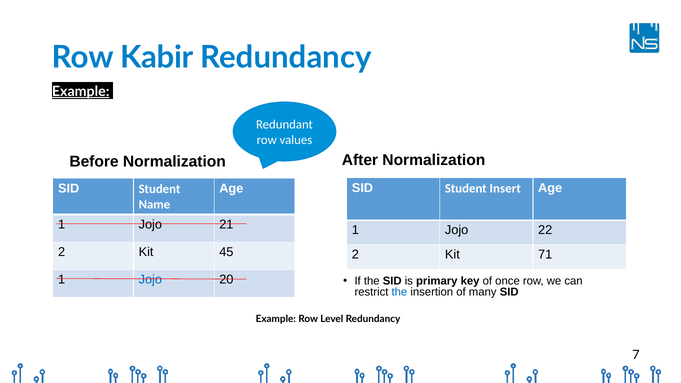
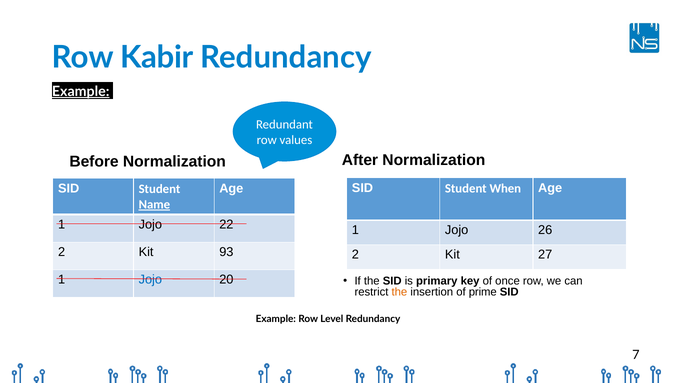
Insert: Insert -> When
Name underline: none -> present
21: 21 -> 22
22: 22 -> 26
45: 45 -> 93
71: 71 -> 27
the at (399, 292) colour: blue -> orange
many: many -> prime
